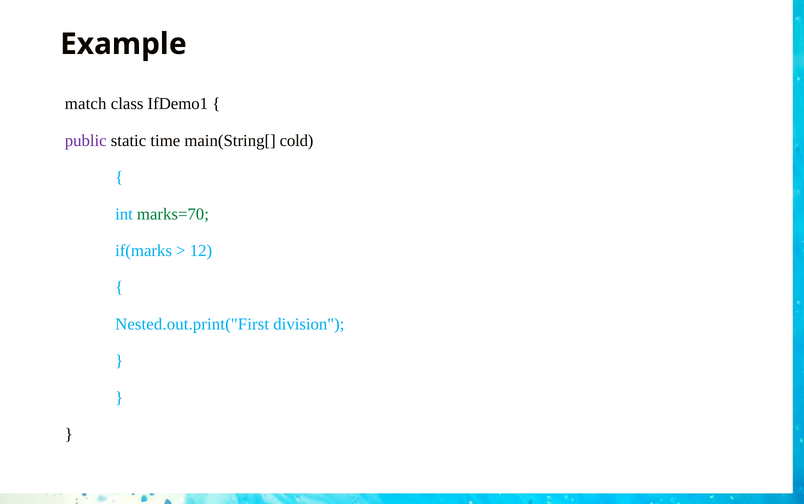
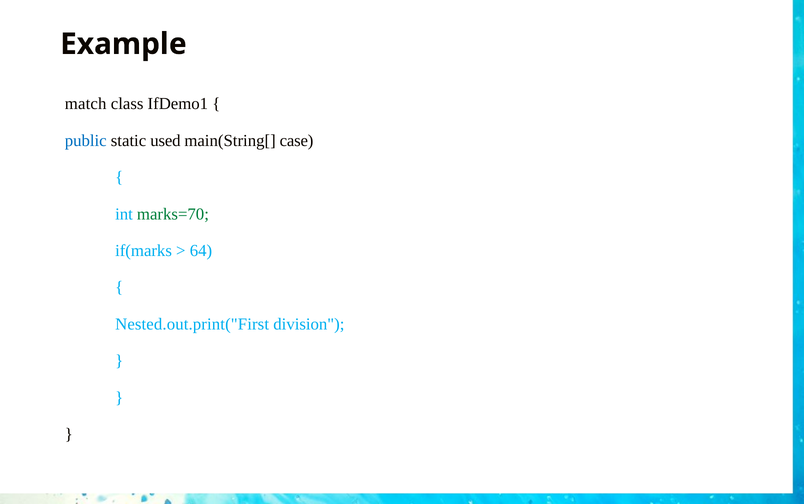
public colour: purple -> blue
time: time -> used
cold: cold -> case
12: 12 -> 64
